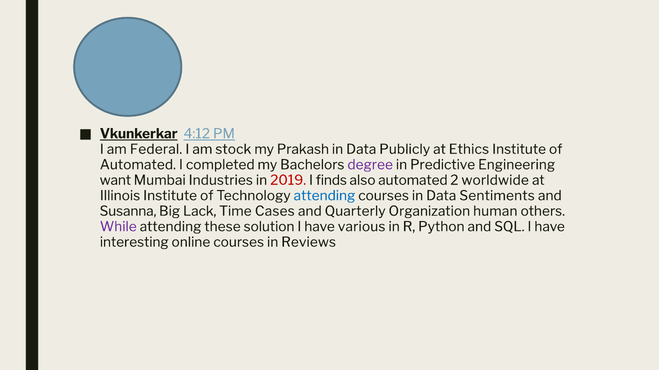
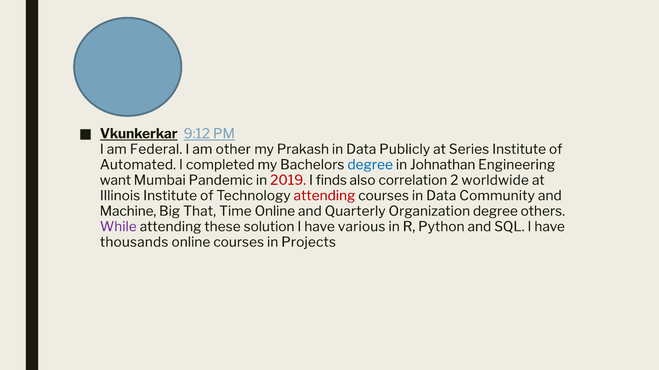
4:12: 4:12 -> 9:12
stock: stock -> other
Ethics: Ethics -> Series
degree at (370, 165) colour: purple -> blue
Predictive: Predictive -> Johnathan
Industries: Industries -> Pandemic
also automated: automated -> correlation
attending at (324, 196) colour: blue -> red
Sentiments: Sentiments -> Community
Susanna: Susanna -> Machine
Lack: Lack -> That
Time Cases: Cases -> Online
Organization human: human -> degree
interesting: interesting -> thousands
Reviews: Reviews -> Projects
